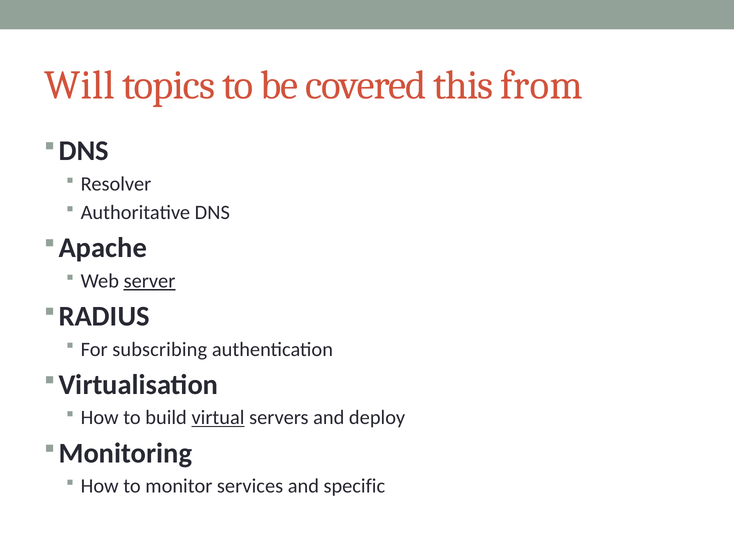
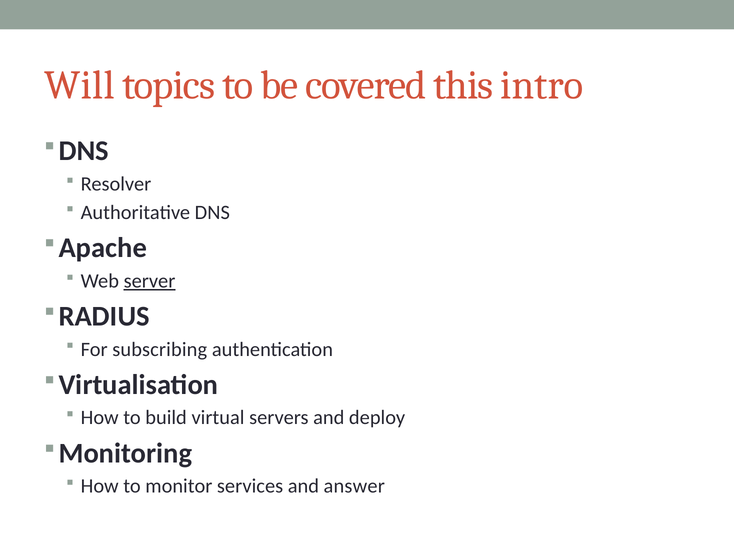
from: from -> intro
virtual underline: present -> none
specific: specific -> answer
